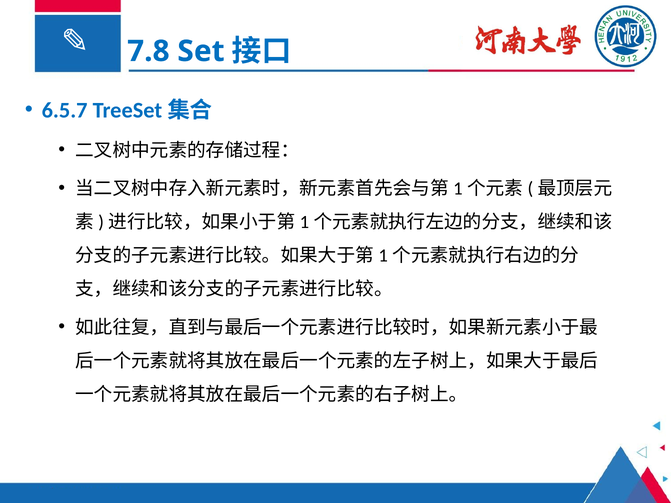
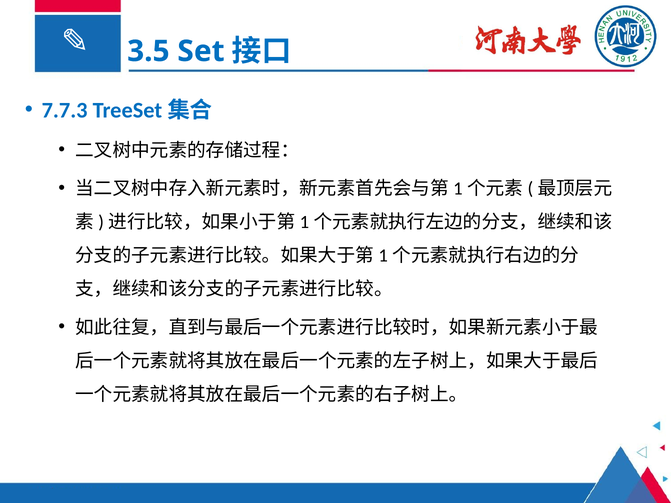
7.8: 7.8 -> 3.5
6.5.7: 6.5.7 -> 7.7.3
